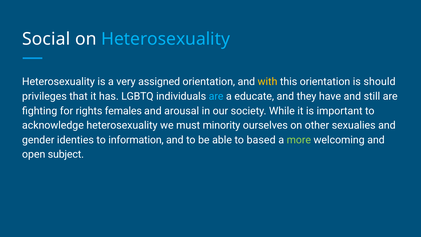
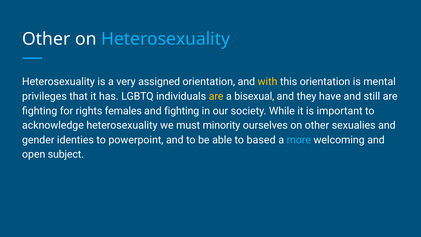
Social at (46, 39): Social -> Other
should: should -> mental
are at (216, 96) colour: light blue -> yellow
educate: educate -> bisexual
and arousal: arousal -> fighting
information: information -> powerpoint
more colour: light green -> light blue
